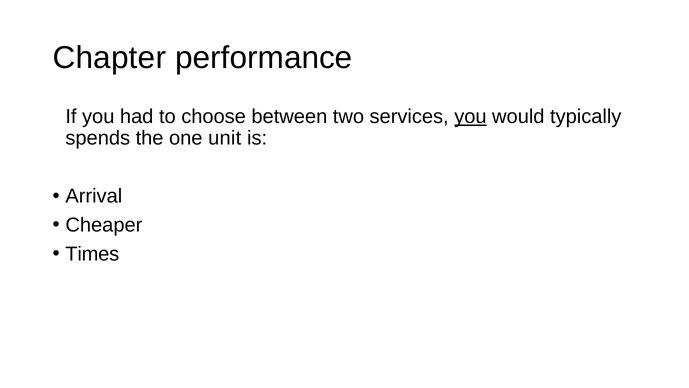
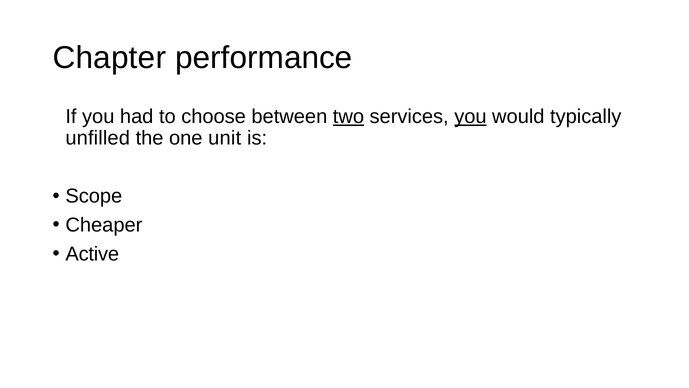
two underline: none -> present
spends: spends -> unfilled
Arrival: Arrival -> Scope
Times: Times -> Active
